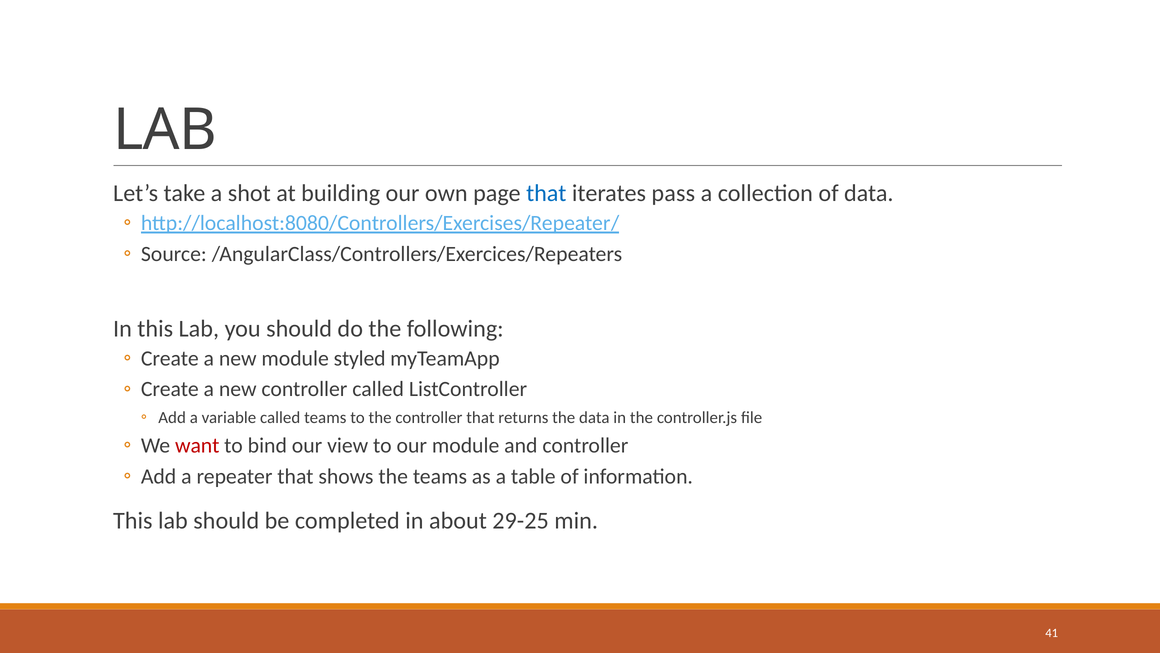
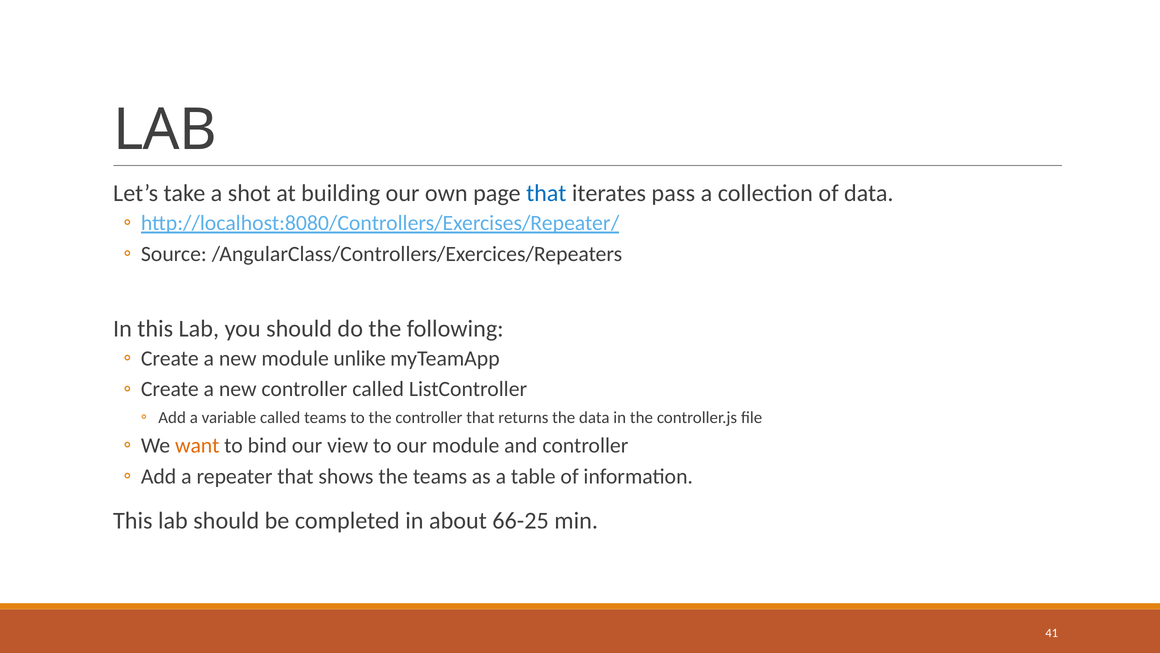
styled: styled -> unlike
want colour: red -> orange
29-25: 29-25 -> 66-25
